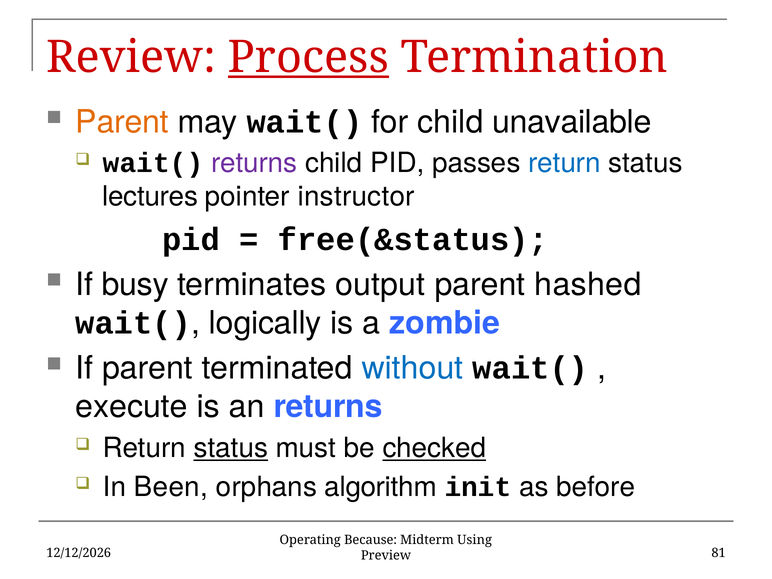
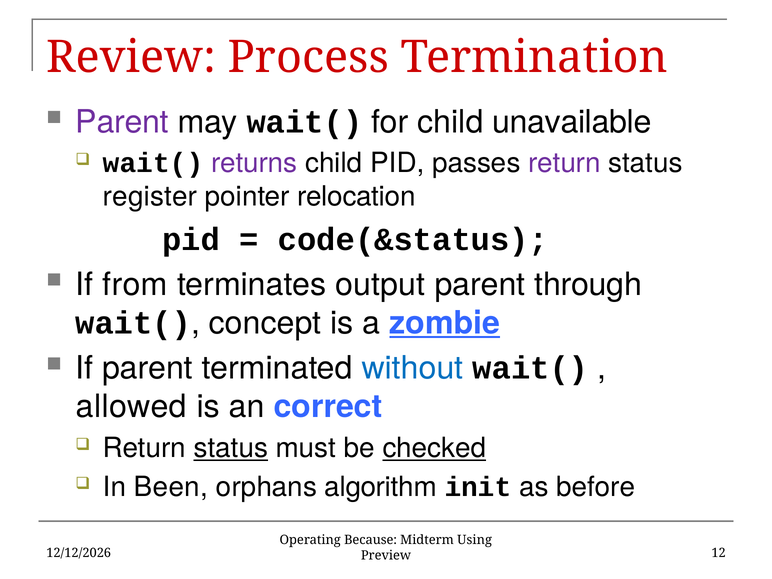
Process underline: present -> none
Parent at (122, 122) colour: orange -> purple
return at (564, 163) colour: blue -> purple
lectures: lectures -> register
instructor: instructor -> relocation
free(&status: free(&status -> code(&status
busy: busy -> from
hashed: hashed -> through
logically: logically -> concept
zombie underline: none -> present
execute: execute -> allowed
an returns: returns -> correct
81: 81 -> 12
